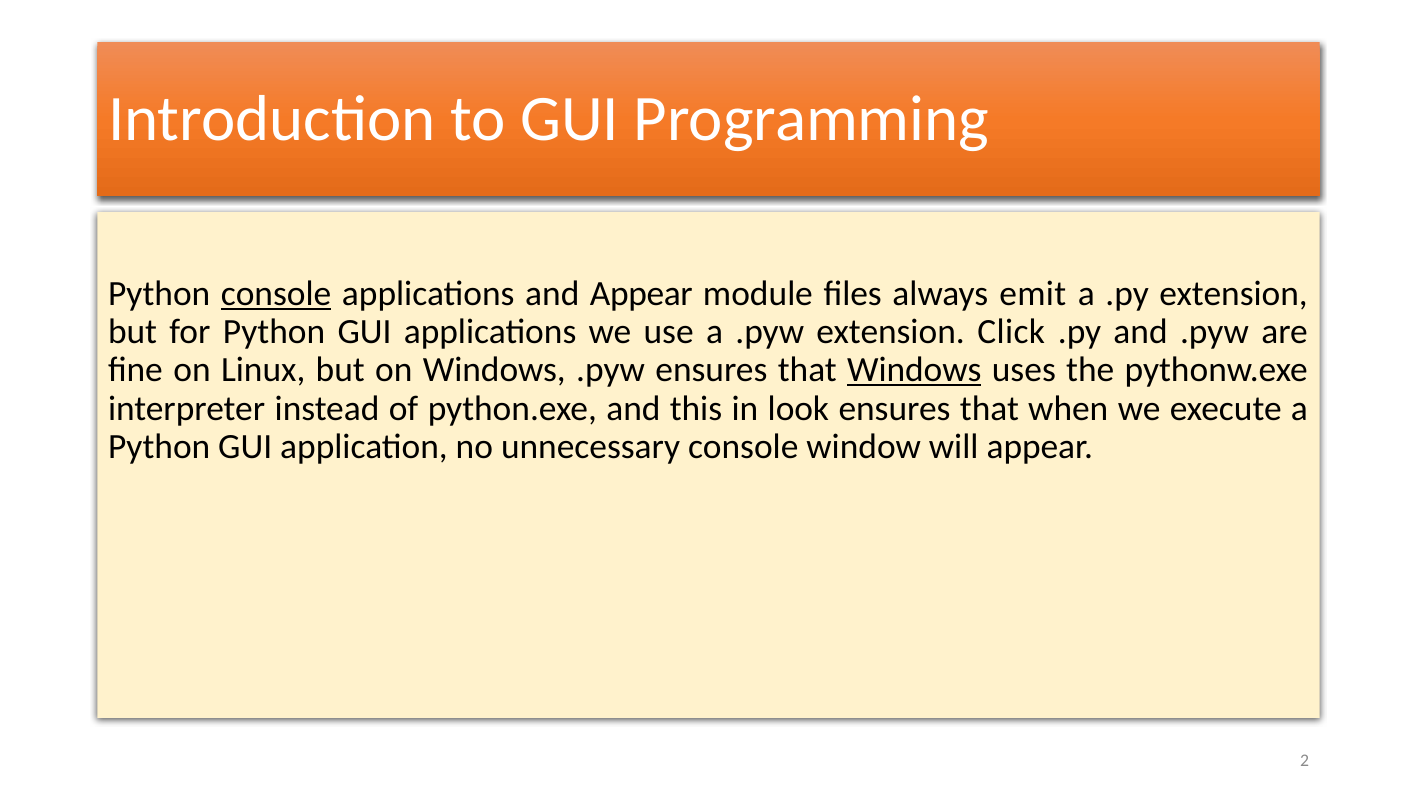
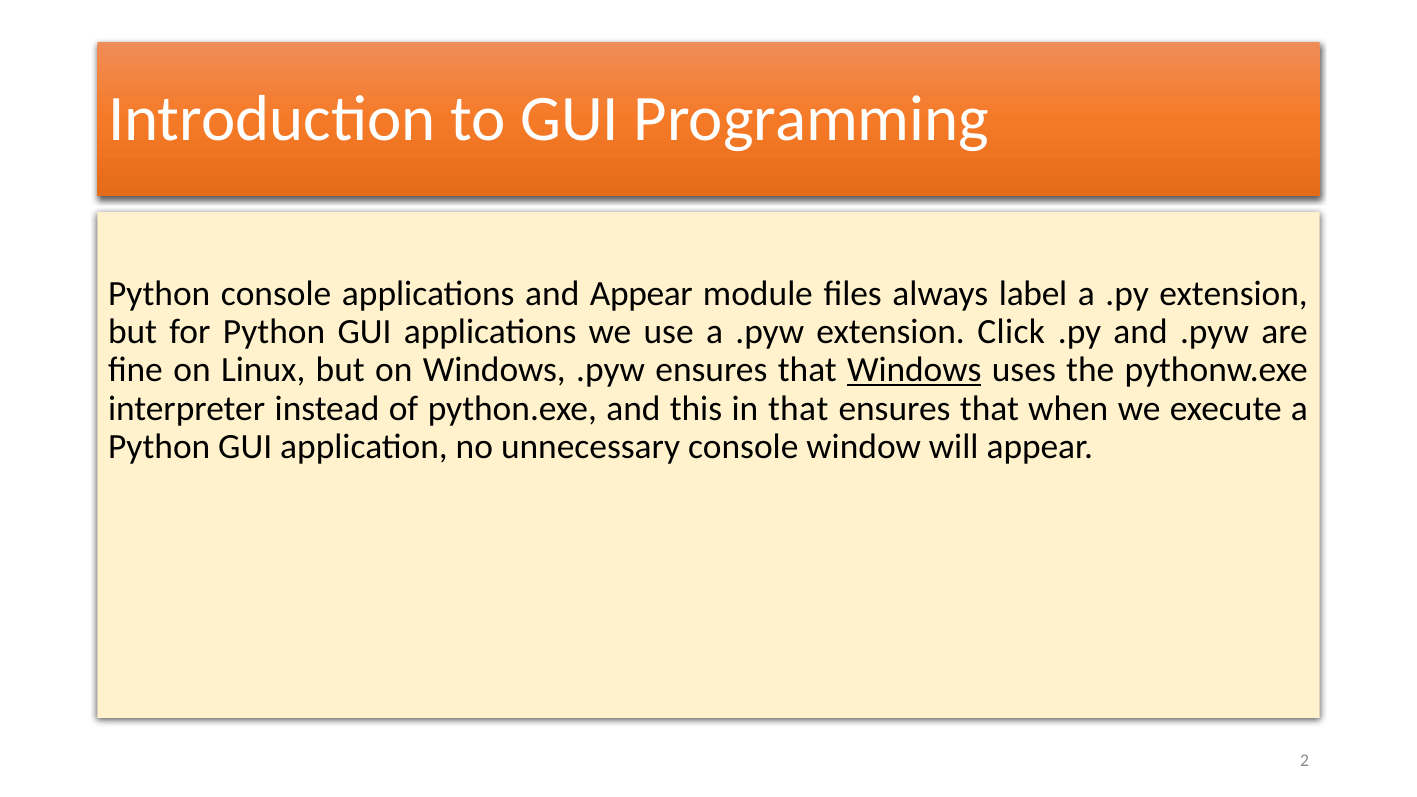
console at (276, 294) underline: present -> none
emit: emit -> label
in look: look -> that
